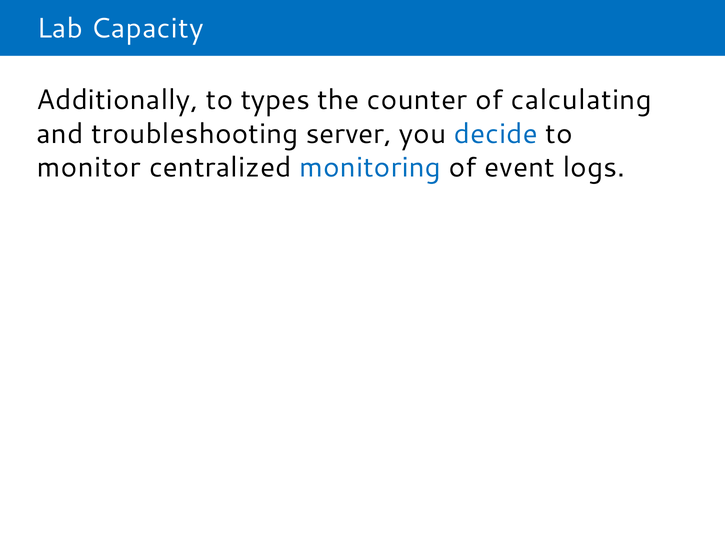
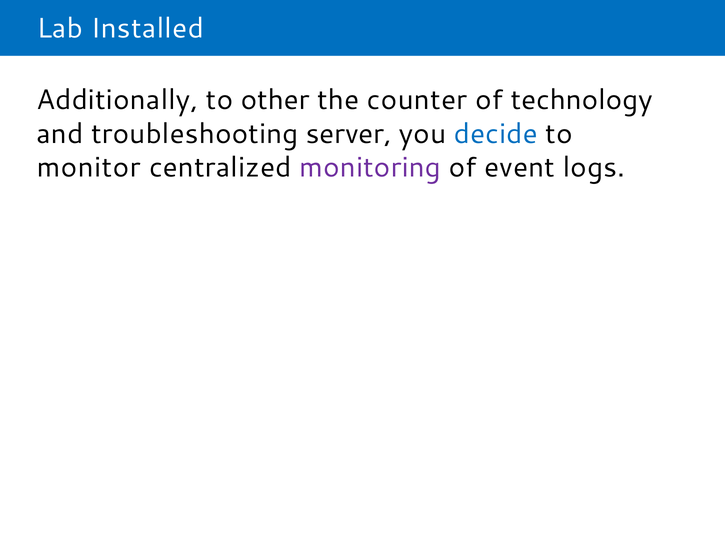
Capacity: Capacity -> Installed
types: types -> other
calculating: calculating -> technology
monitoring colour: blue -> purple
